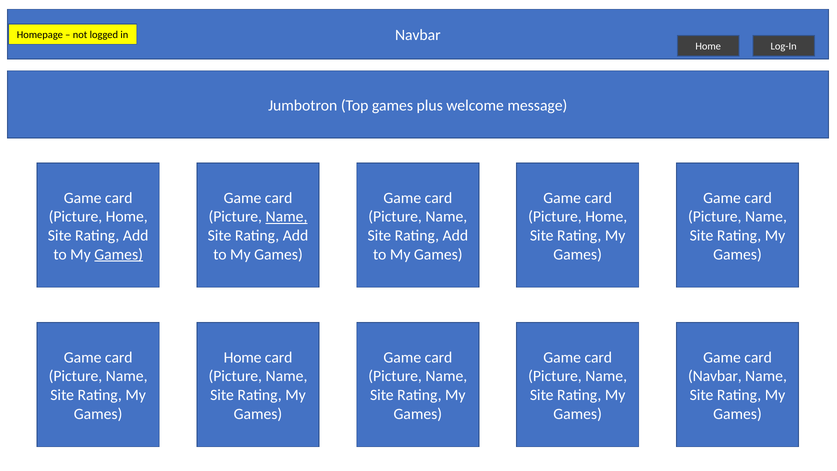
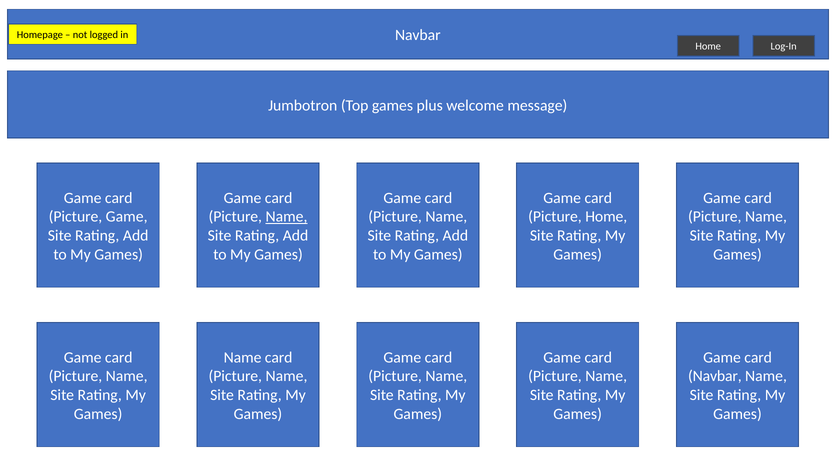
Home at (127, 217): Home -> Game
Games at (119, 254) underline: present -> none
Home at (243, 357): Home -> Name
